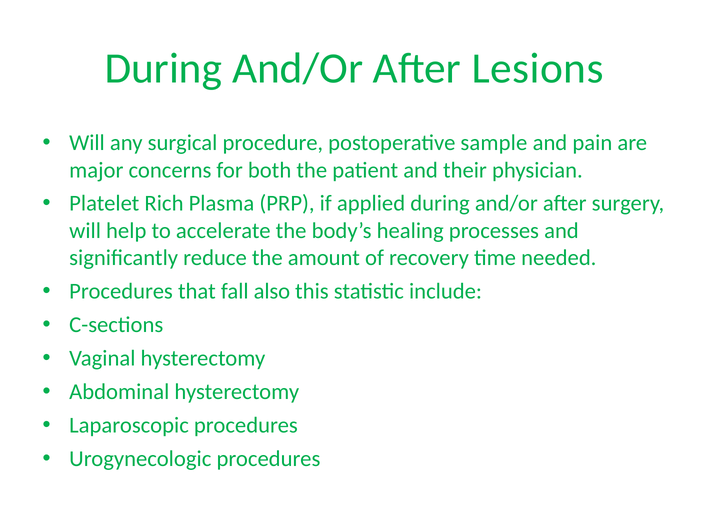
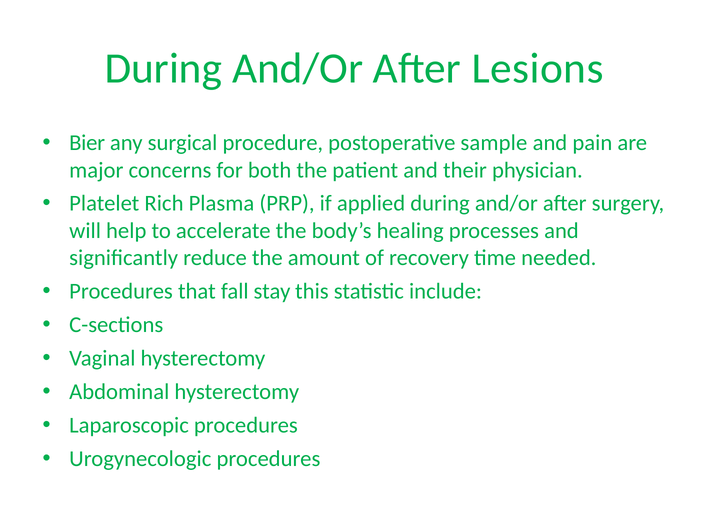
Will at (87, 143): Will -> Bier
also: also -> stay
